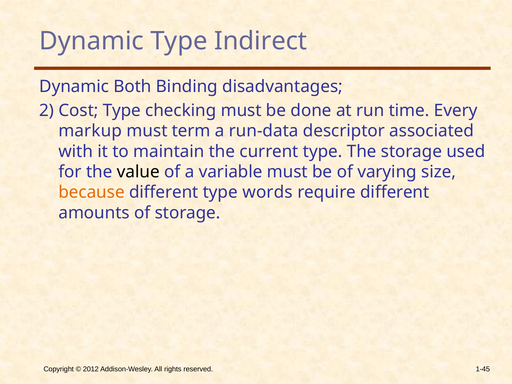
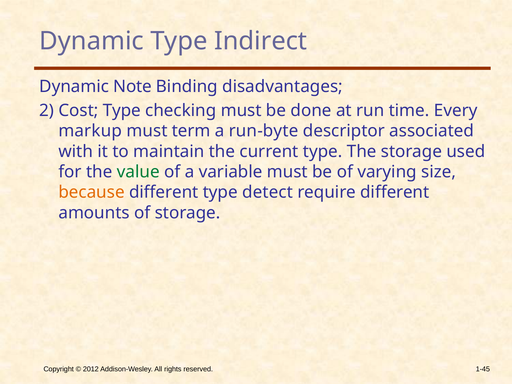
Both: Both -> Note
run-data: run-data -> run-byte
value colour: black -> green
words: words -> detect
